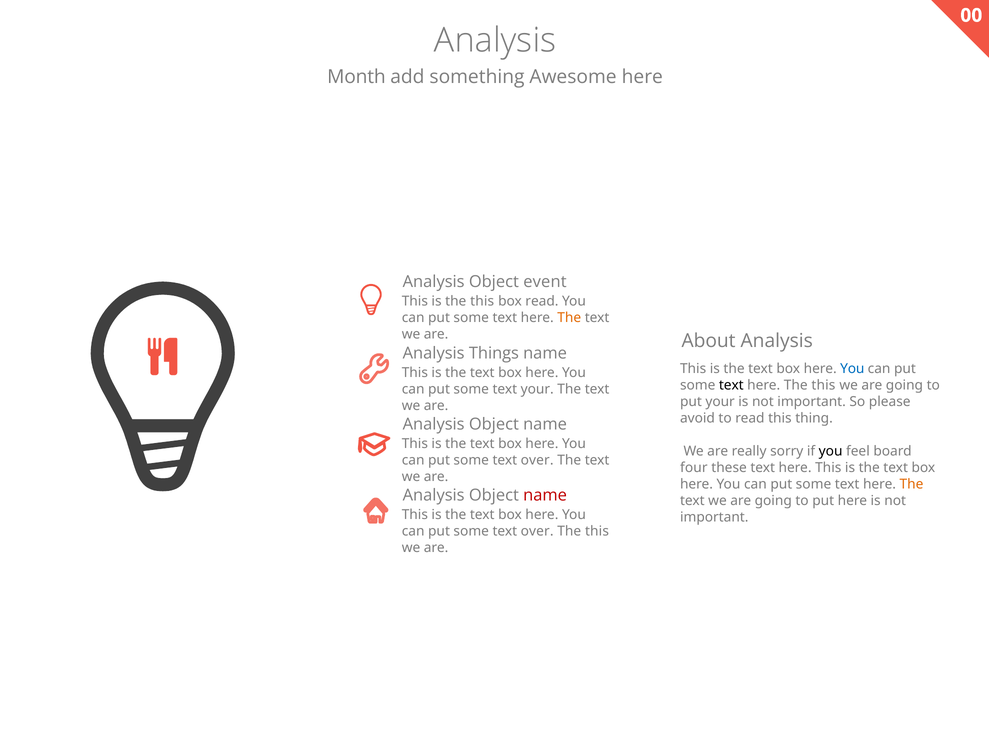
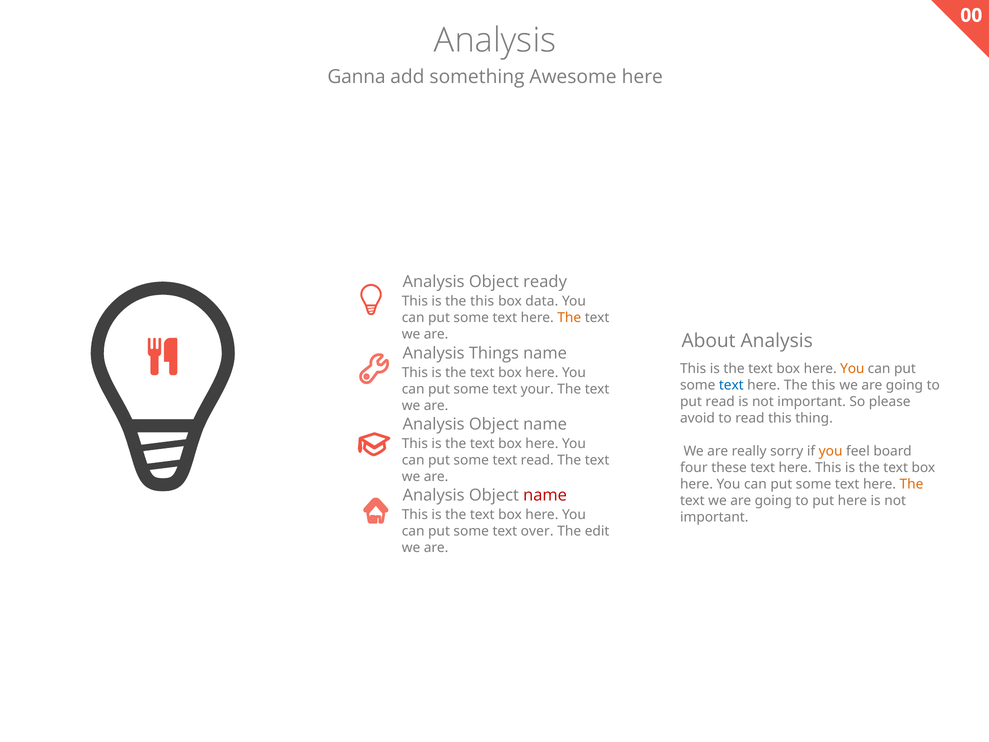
Month: Month -> Ganna
event: event -> ready
box read: read -> data
You at (852, 369) colour: blue -> orange
text at (731, 385) colour: black -> blue
put your: your -> read
you at (831, 451) colour: black -> orange
over at (537, 460): over -> read
this at (597, 531): this -> edit
